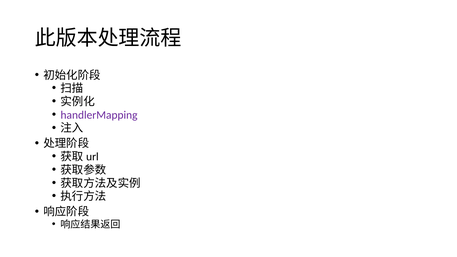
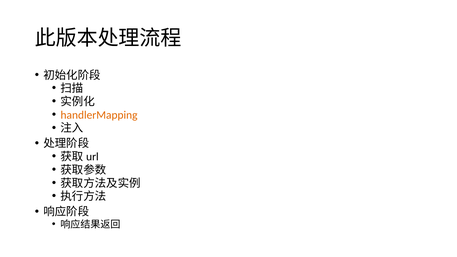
handlerMapping colour: purple -> orange
